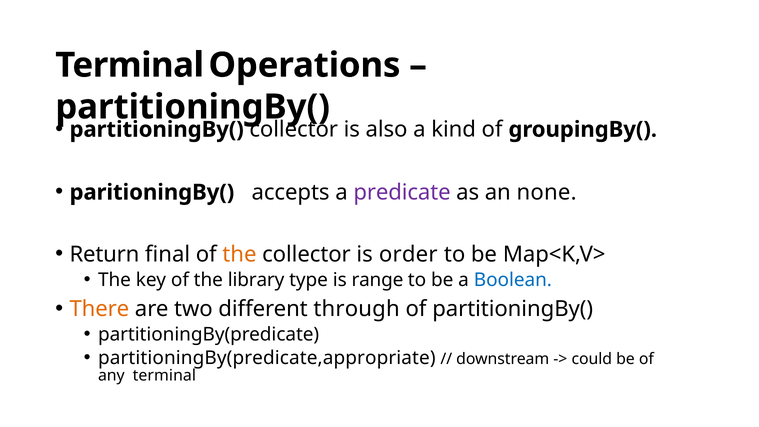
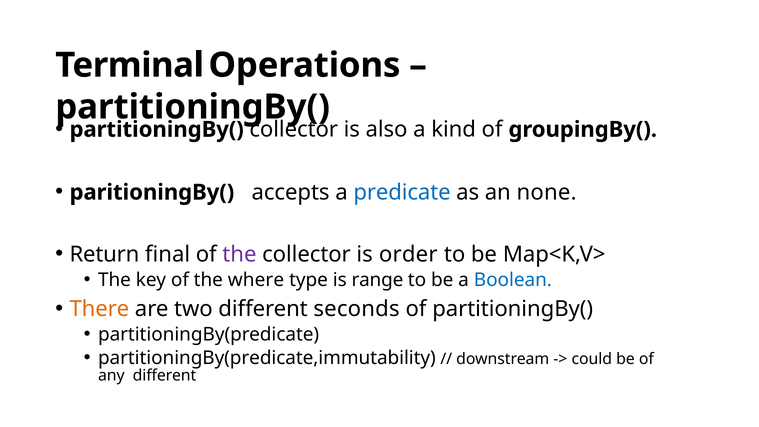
predicate colour: purple -> blue
the at (239, 254) colour: orange -> purple
library: library -> where
through: through -> seconds
partitioningBy(predicate,appropriate: partitioningBy(predicate,appropriate -> partitioningBy(predicate,immutability
any terminal: terminal -> different
